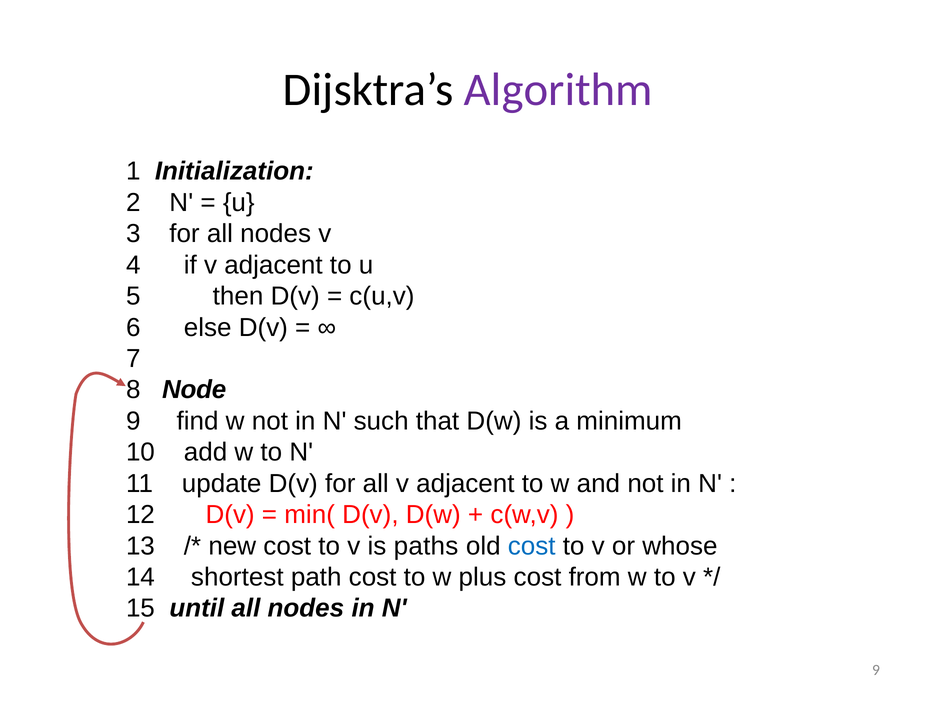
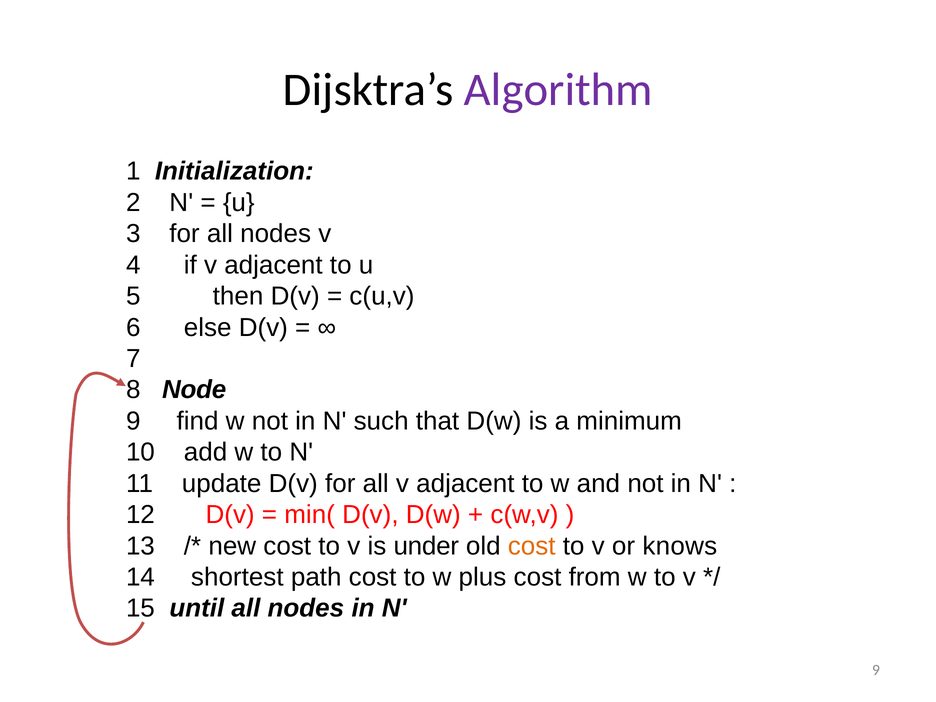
paths: paths -> under
cost at (532, 546) colour: blue -> orange
whose: whose -> knows
